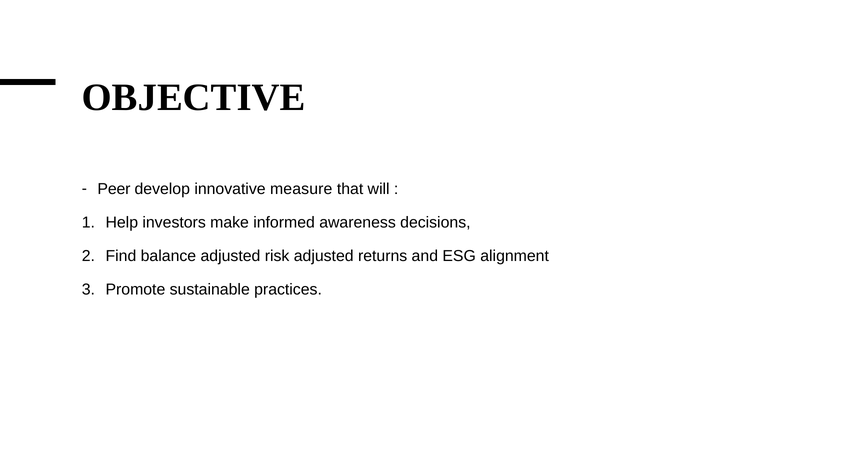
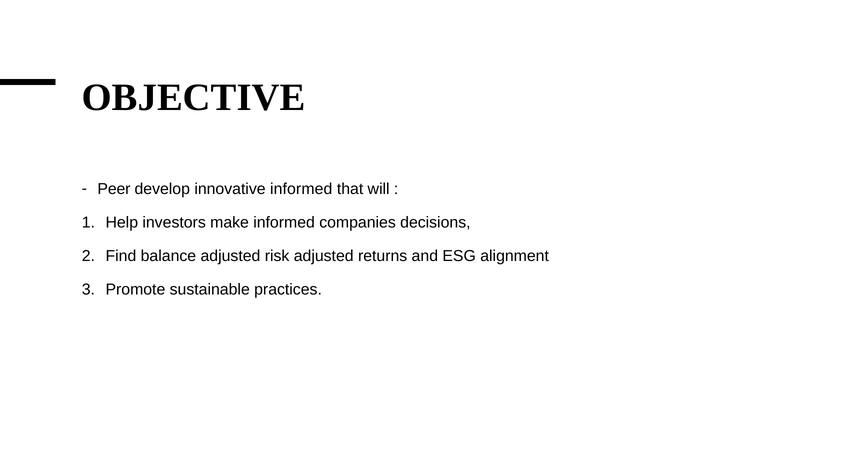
innovative measure: measure -> informed
awareness: awareness -> companies
